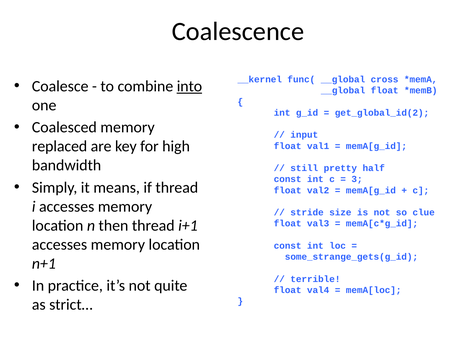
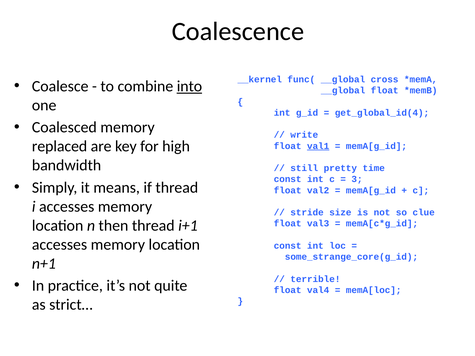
get_global_id(2: get_global_id(2 -> get_global_id(4
input: input -> write
val1 underline: none -> present
half: half -> time
some_strange_gets(g_id: some_strange_gets(g_id -> some_strange_core(g_id
